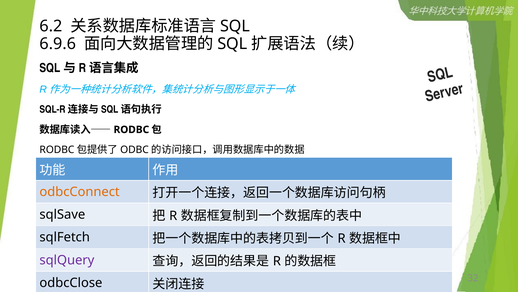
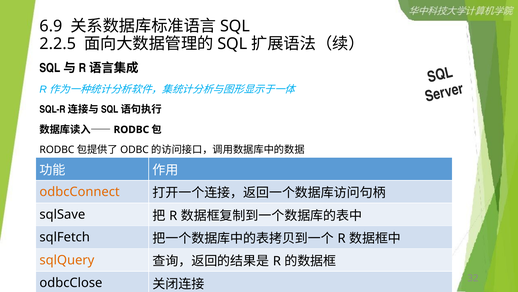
6.2: 6.2 -> 6.9
6.9.6: 6.9.6 -> 2.2.5
sqlQuery colour: purple -> orange
